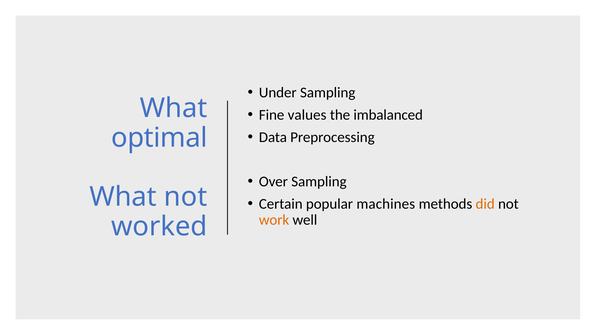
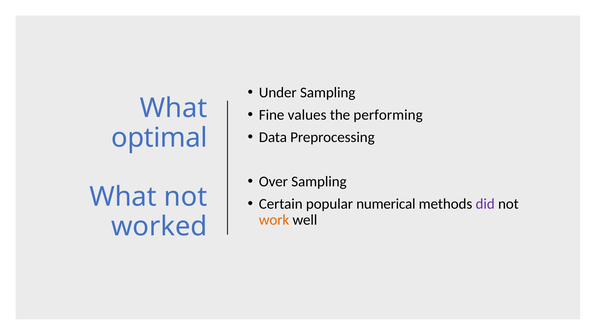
imbalanced: imbalanced -> performing
machines: machines -> numerical
did colour: orange -> purple
